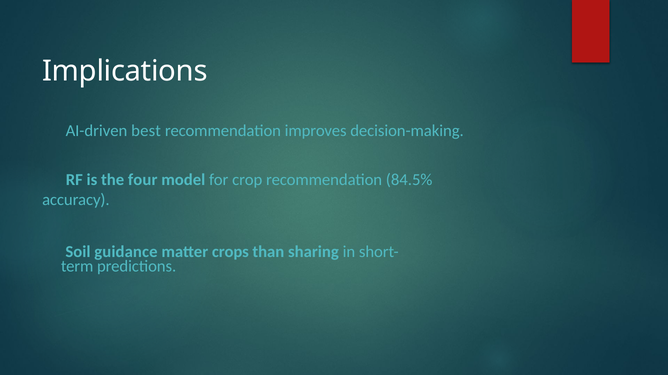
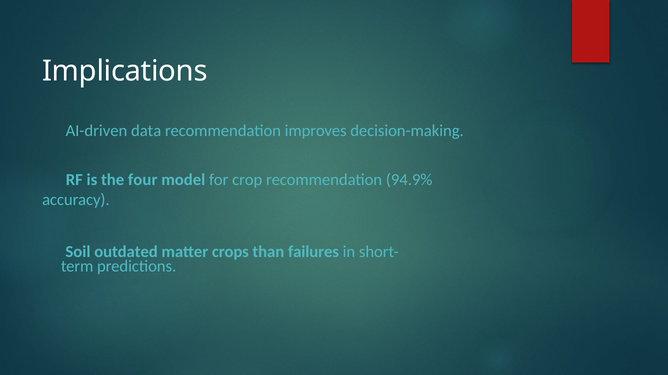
best: best -> data
84.5%: 84.5% -> 94.9%
guidance: guidance -> outdated
sharing: sharing -> failures
